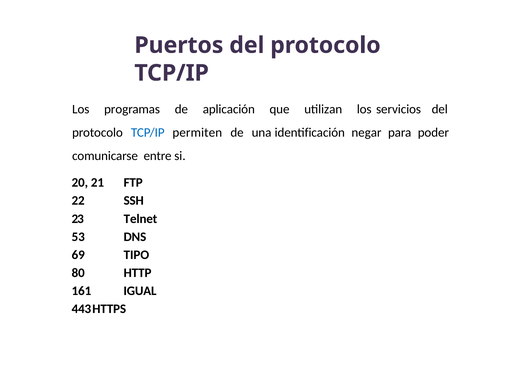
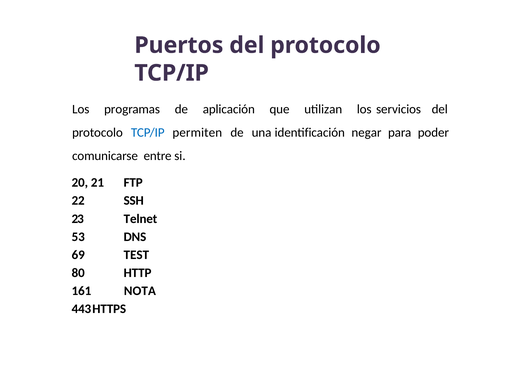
TIPO: TIPO -> TEST
IGUAL: IGUAL -> NOTA
